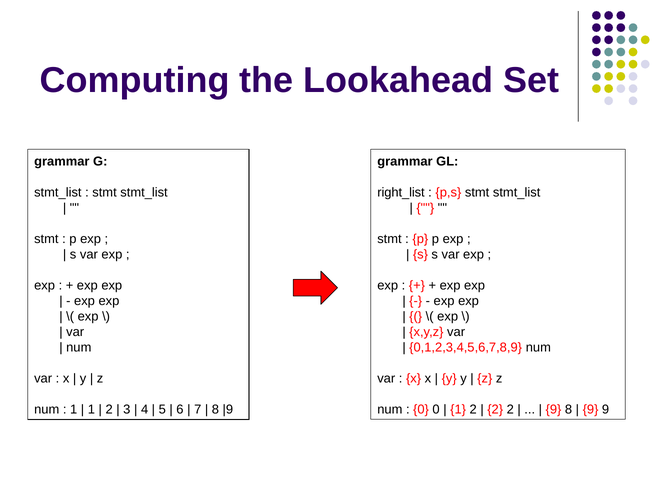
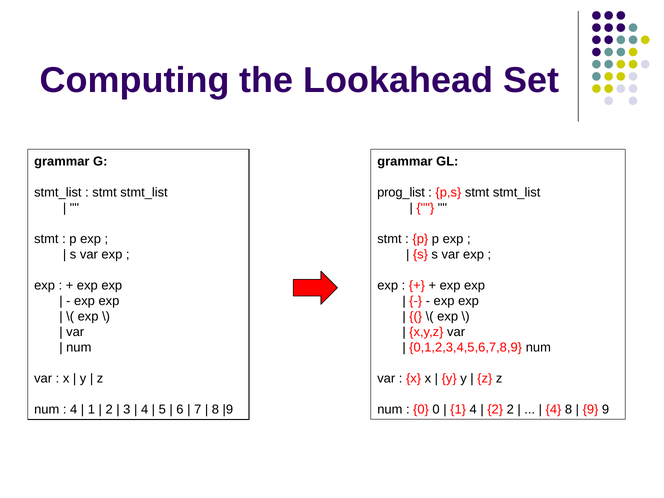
right_list: right_list -> prog_list
1 at (74, 409): 1 -> 4
1 2: 2 -> 4
9 at (553, 409): 9 -> 4
